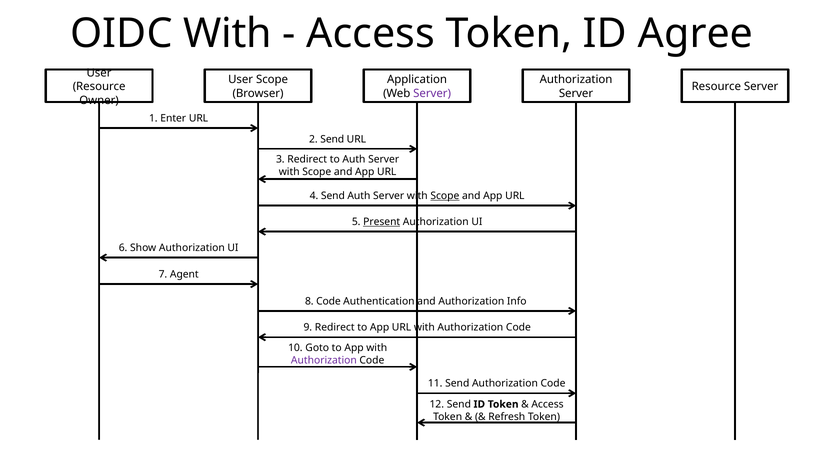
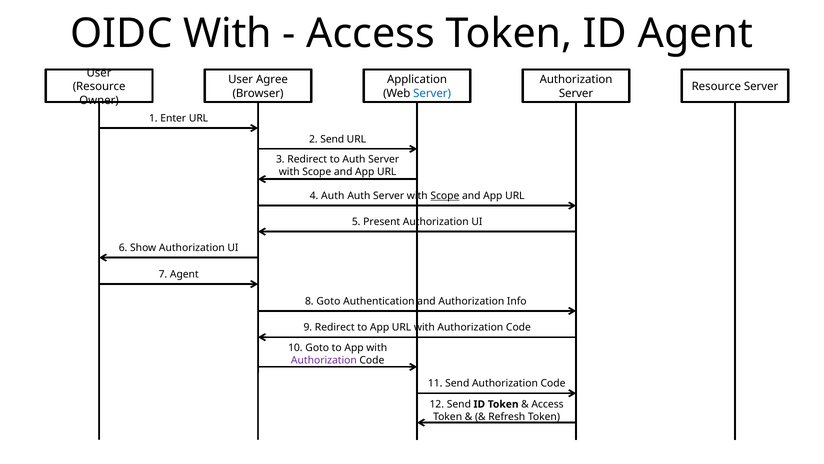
ID Agree: Agree -> Agent
User Scope: Scope -> Agree
Server at (432, 93) colour: purple -> blue
4 Send: Send -> Auth
Present underline: present -> none
8 Code: Code -> Goto
